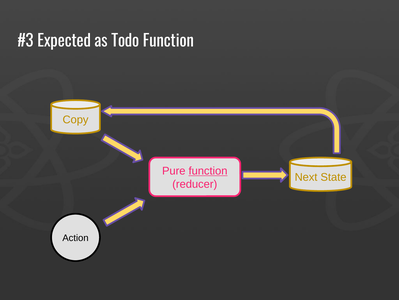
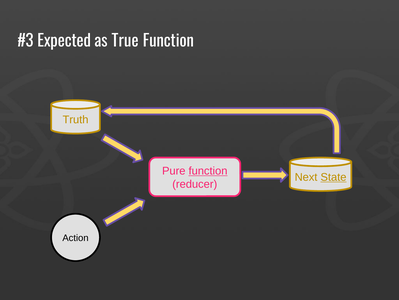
Todo: Todo -> True
Copy: Copy -> Truth
State underline: none -> present
